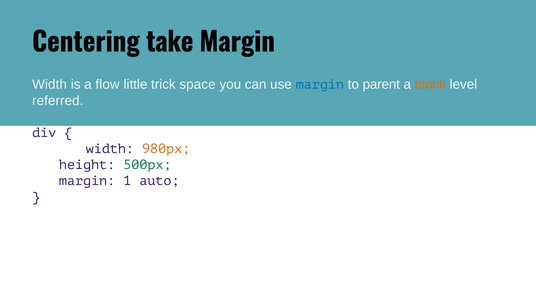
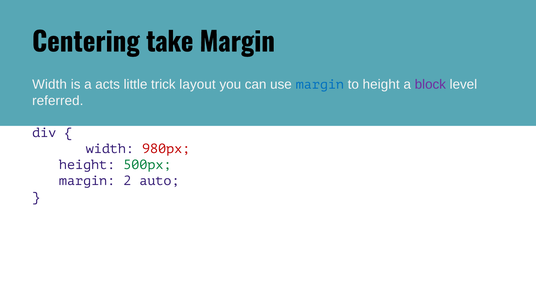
flow: flow -> acts
space: space -> layout
to parent: parent -> height
block colour: orange -> purple
980px colour: orange -> red
1: 1 -> 2
